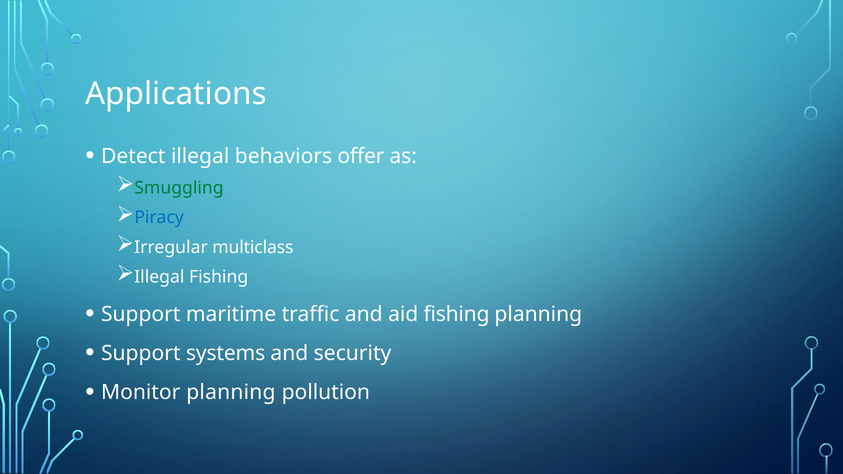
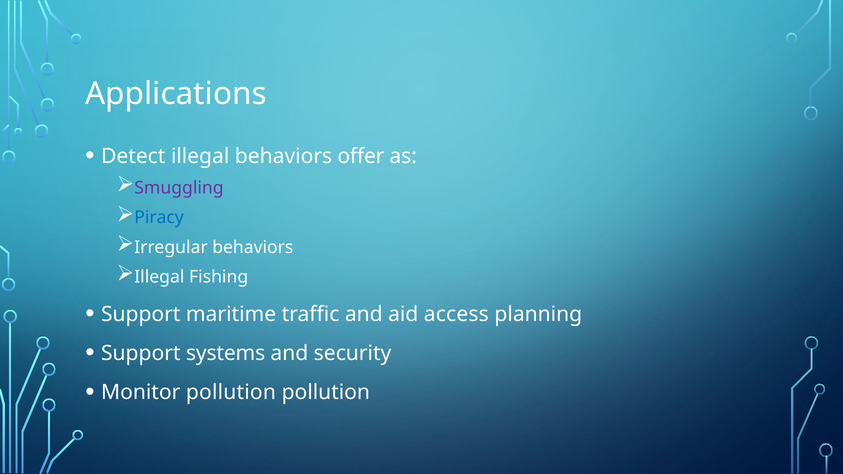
Smuggling colour: green -> purple
Irregular multiclass: multiclass -> behaviors
aid fishing: fishing -> access
Monitor planning: planning -> pollution
